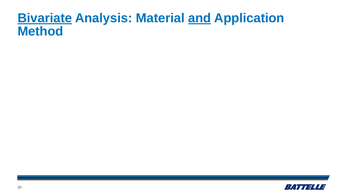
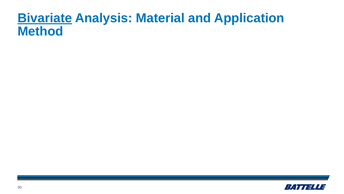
and underline: present -> none
